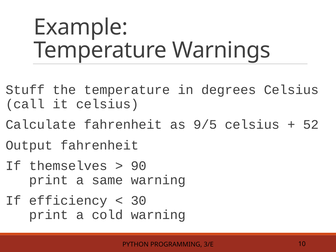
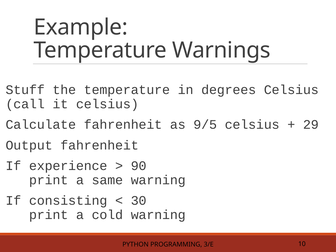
52: 52 -> 29
themselves: themselves -> experience
efficiency: efficiency -> consisting
